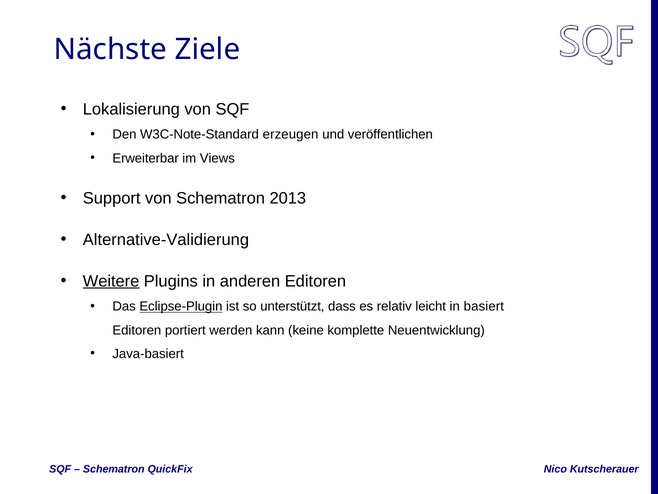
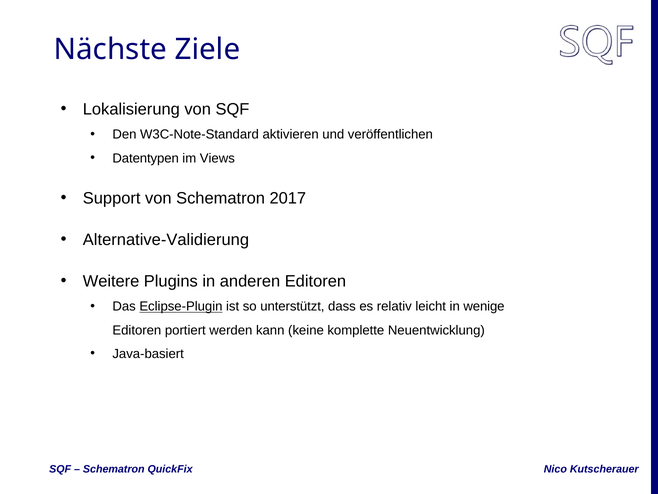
erzeugen: erzeugen -> aktivieren
Erweiterbar: Erweiterbar -> Datentypen
2013: 2013 -> 2017
Weitere underline: present -> none
basiert: basiert -> wenige
